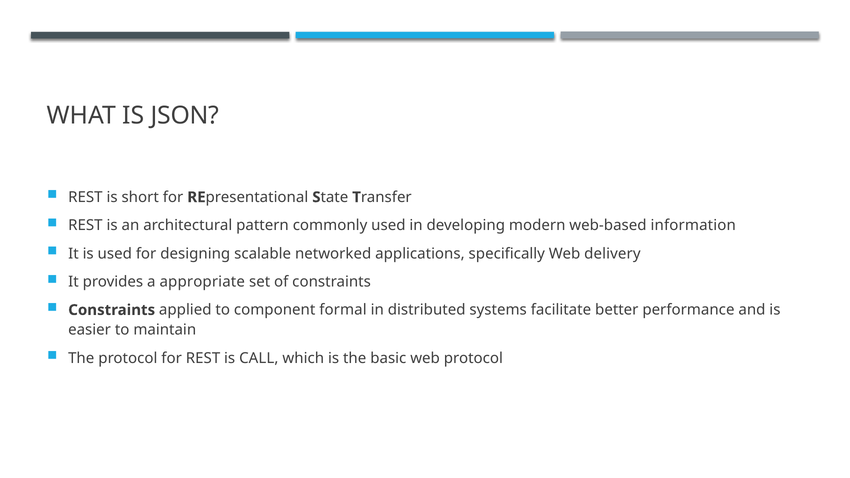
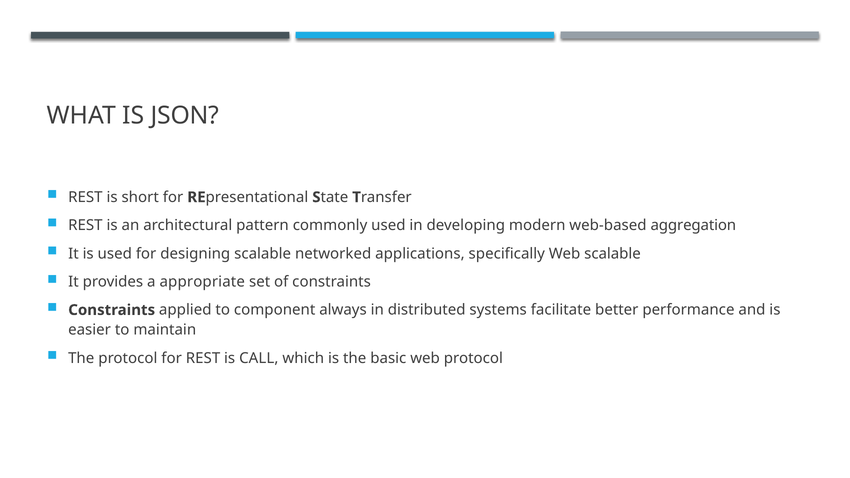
information: information -> aggregation
Web delivery: delivery -> scalable
formal: formal -> always
